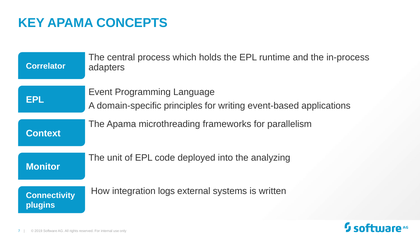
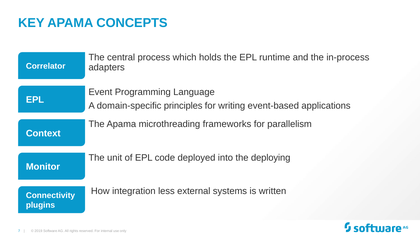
analyzing: analyzing -> deploying
logs: logs -> less
